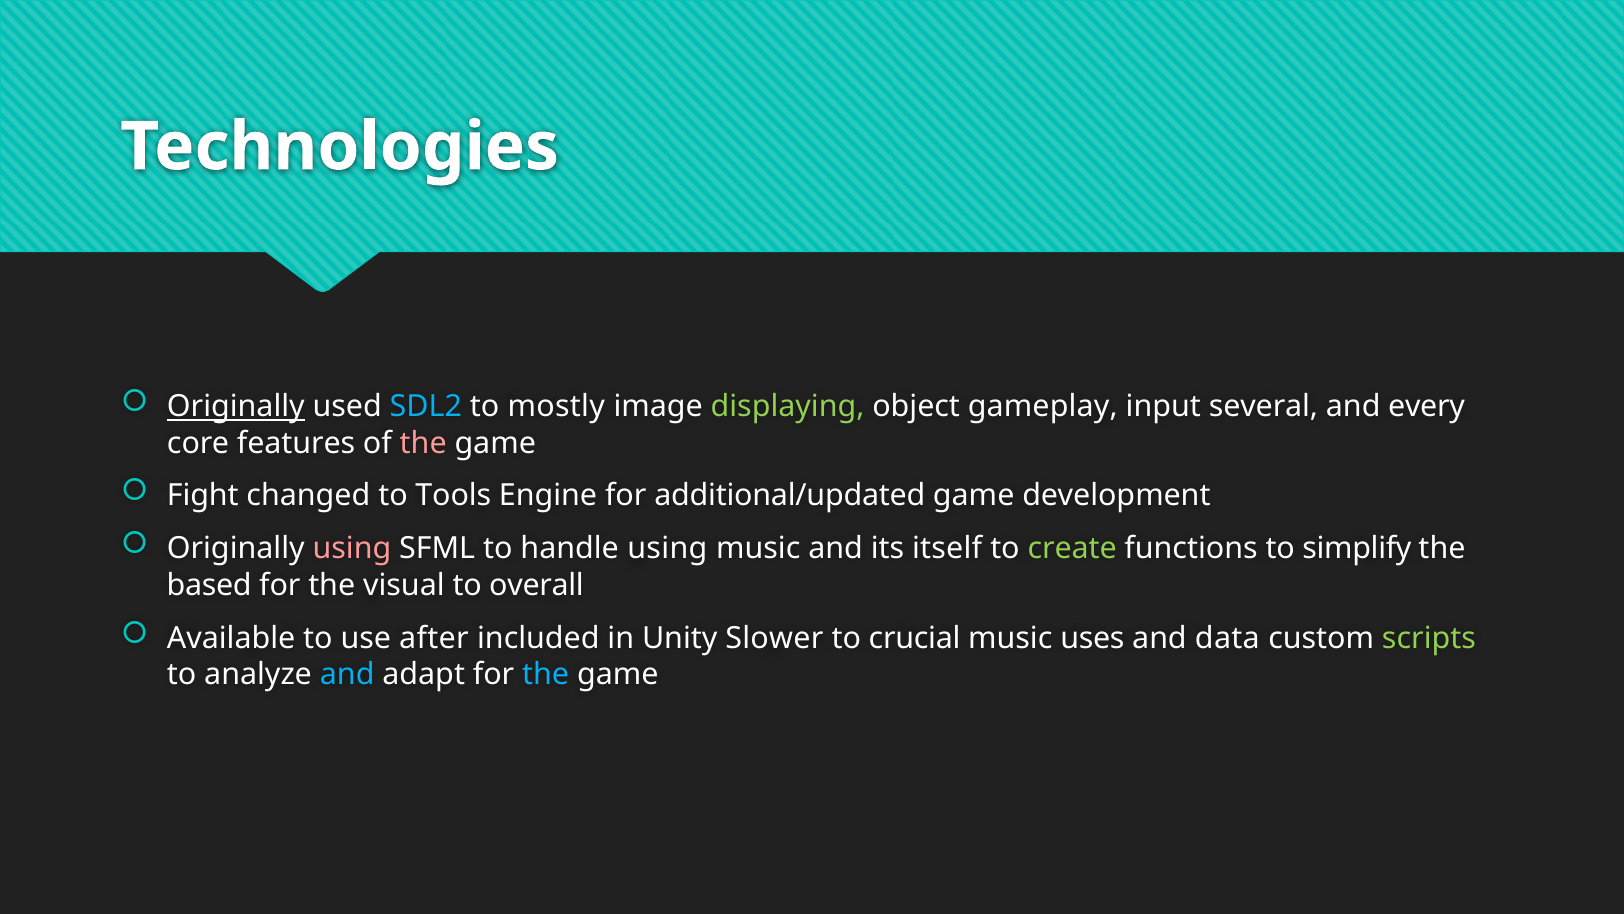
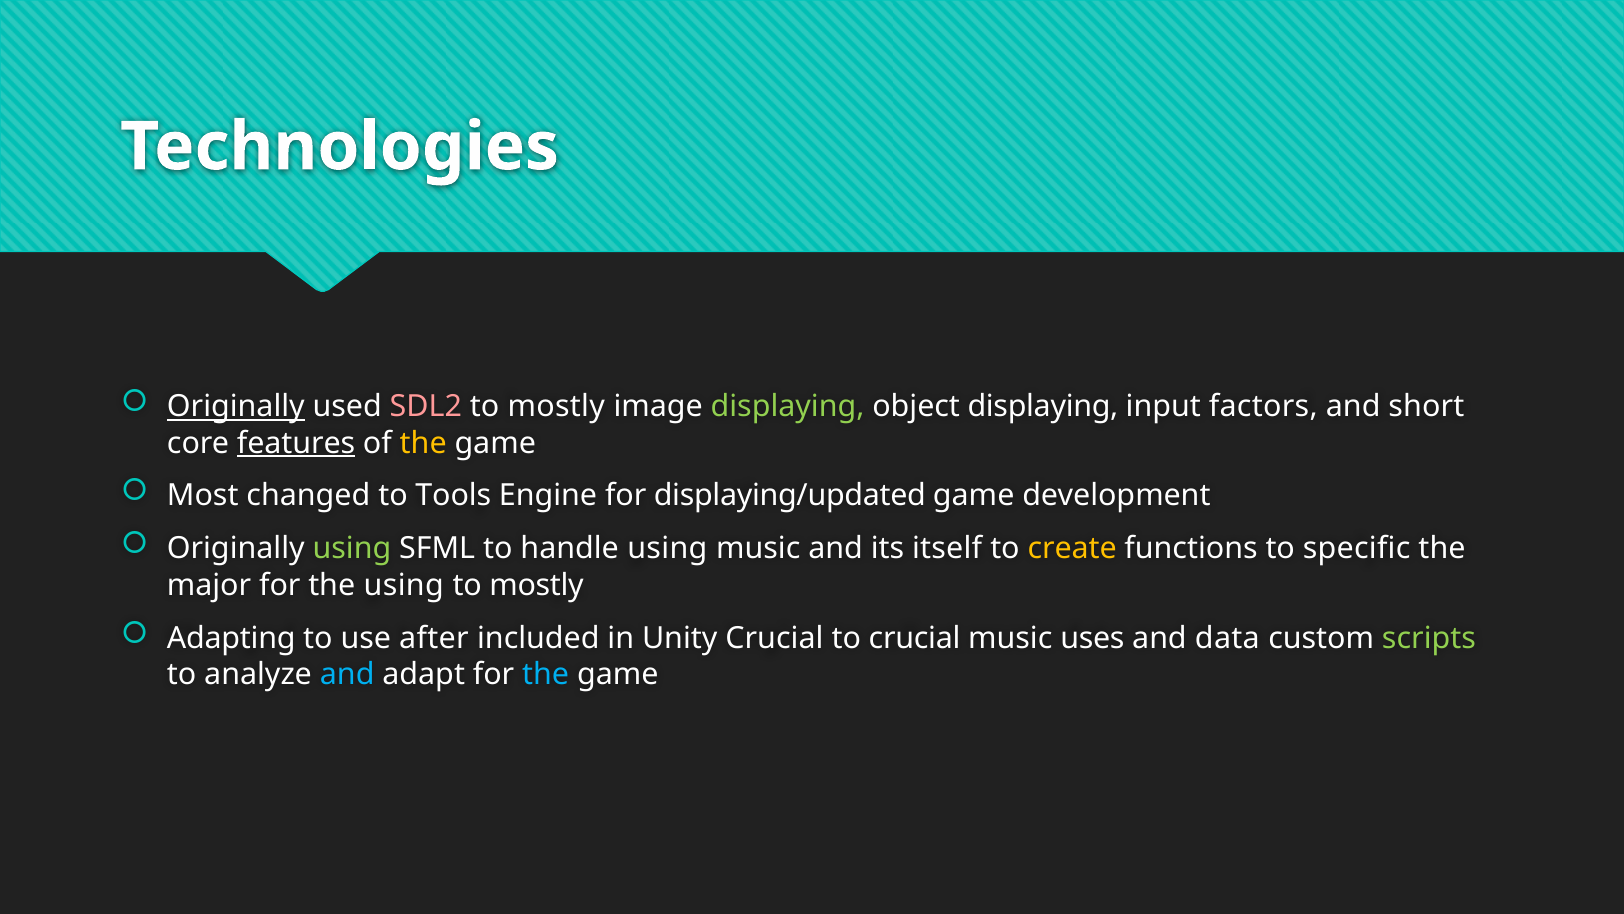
SDL2 colour: light blue -> pink
object gameplay: gameplay -> displaying
several: several -> factors
every: every -> short
features underline: none -> present
the at (423, 443) colour: pink -> yellow
Fight: Fight -> Most
additional/updated: additional/updated -> displaying/updated
using at (352, 548) colour: pink -> light green
create colour: light green -> yellow
simplify: simplify -> specific
based: based -> major
the visual: visual -> using
overall at (537, 585): overall -> mostly
Available: Available -> Adapting
Unity Slower: Slower -> Crucial
